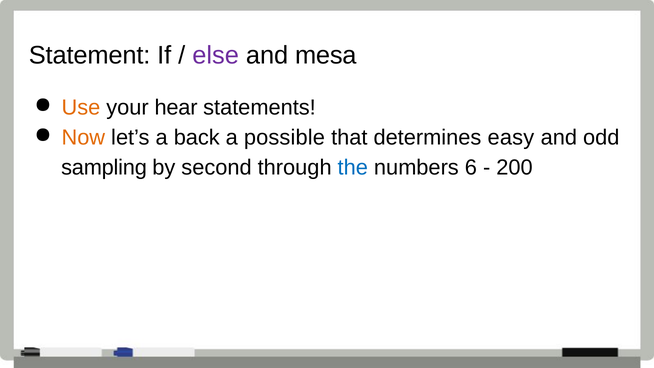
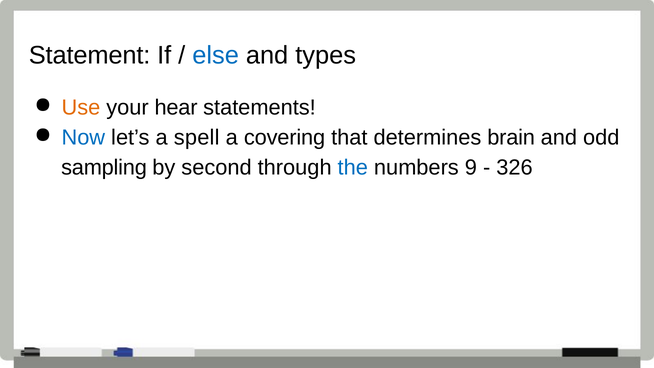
else colour: purple -> blue
mesa: mesa -> types
Now colour: orange -> blue
back: back -> spell
possible: possible -> covering
easy: easy -> brain
6: 6 -> 9
200: 200 -> 326
